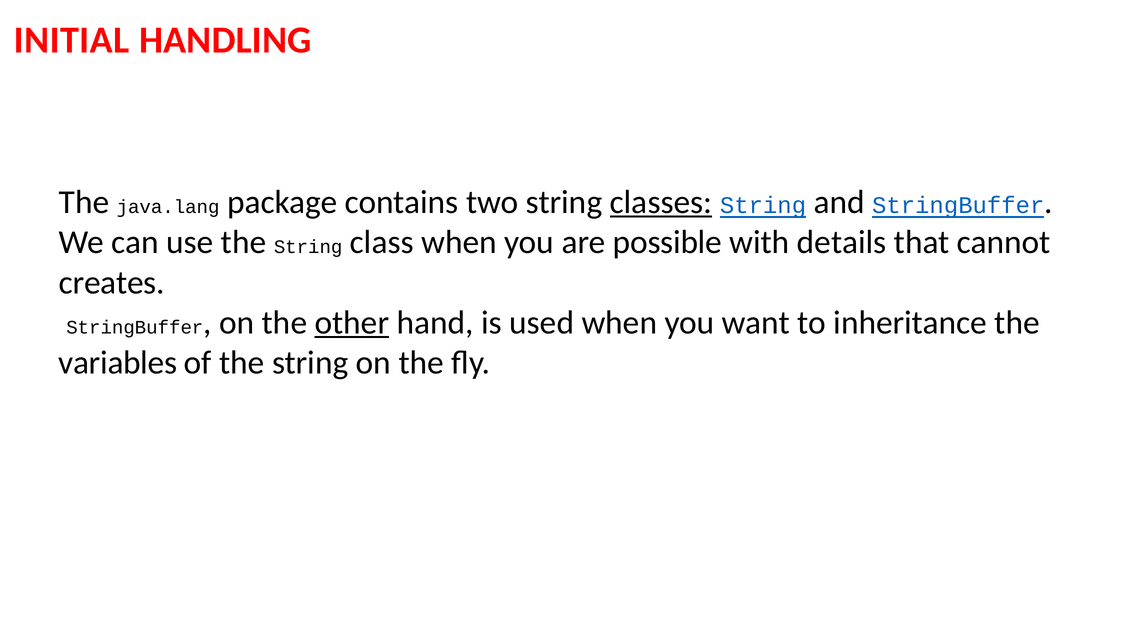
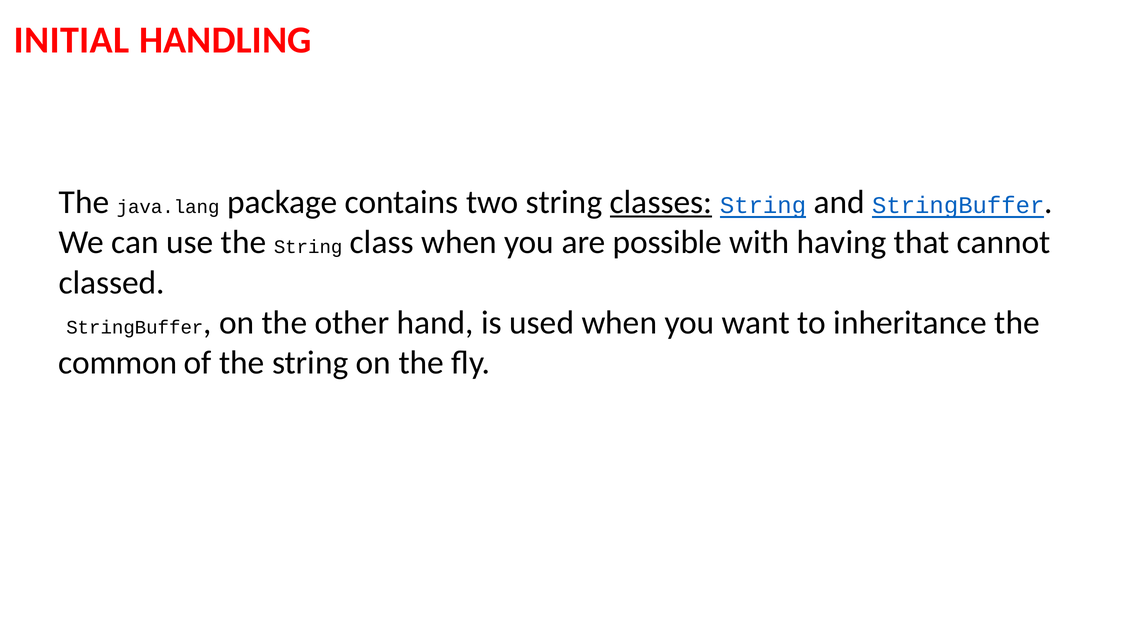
details: details -> having
creates: creates -> classed
other underline: present -> none
variables: variables -> common
